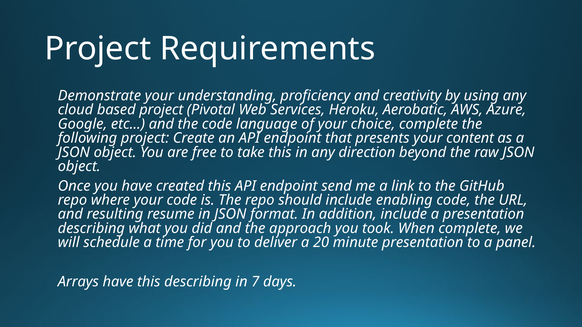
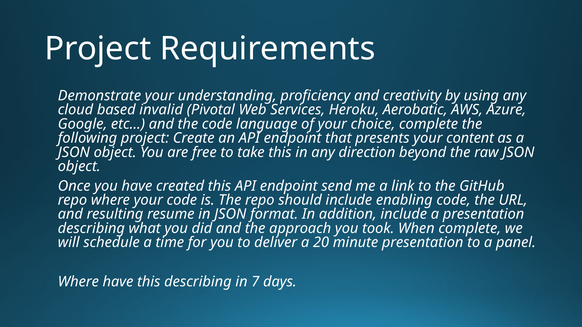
based project: project -> invalid
Arrays at (78, 282): Arrays -> Where
